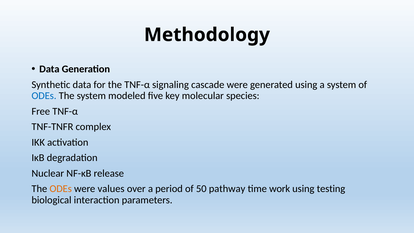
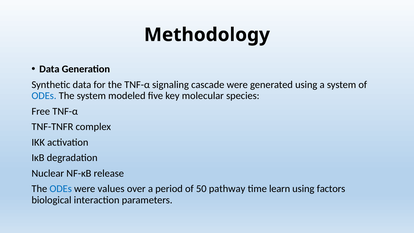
ODEs at (61, 189) colour: orange -> blue
work: work -> learn
testing: testing -> factors
